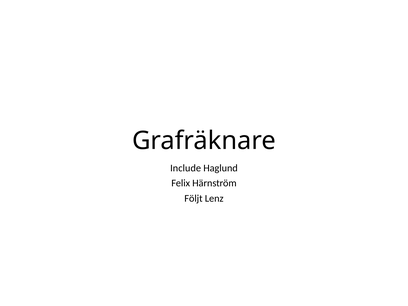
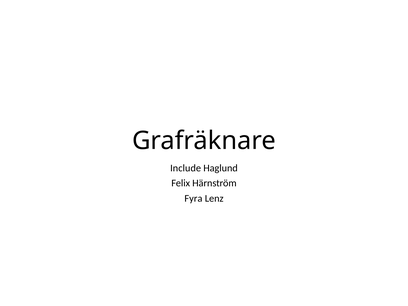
Följt: Följt -> Fyra
